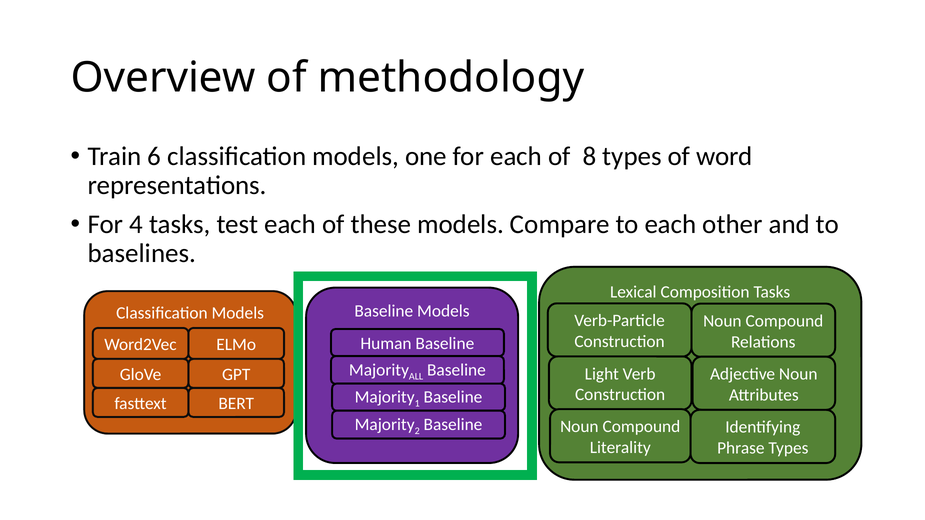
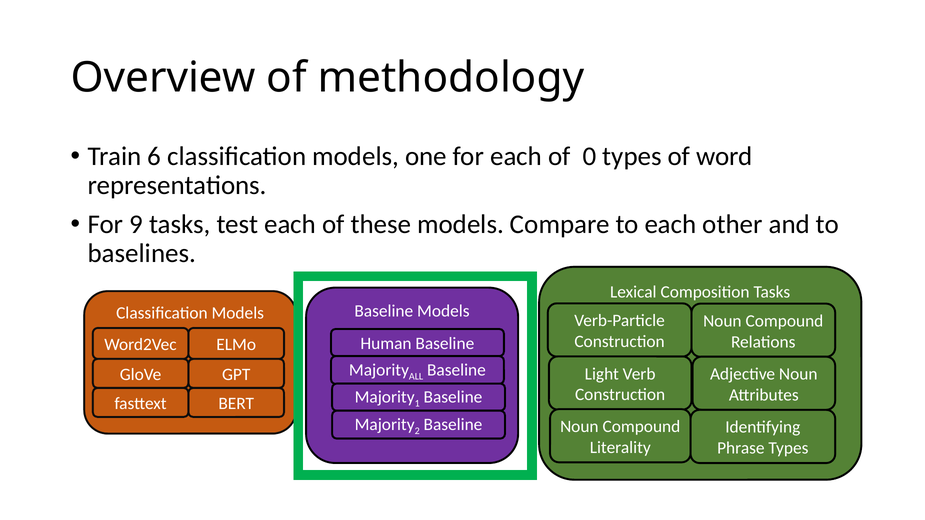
8: 8 -> 0
4: 4 -> 9
